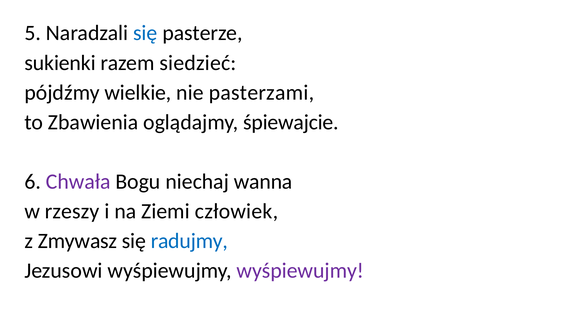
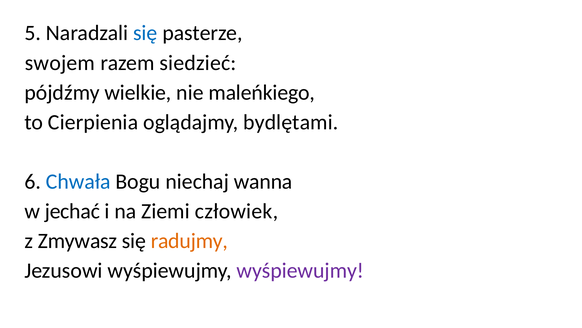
sukienki: sukienki -> swojem
pasterzami: pasterzami -> maleńkiego
Zbawienia: Zbawienia -> Cierpienia
śpiewajcie: śpiewajcie -> bydlętami
Chwała colour: purple -> blue
rzeszy: rzeszy -> jechać
radujmy colour: blue -> orange
